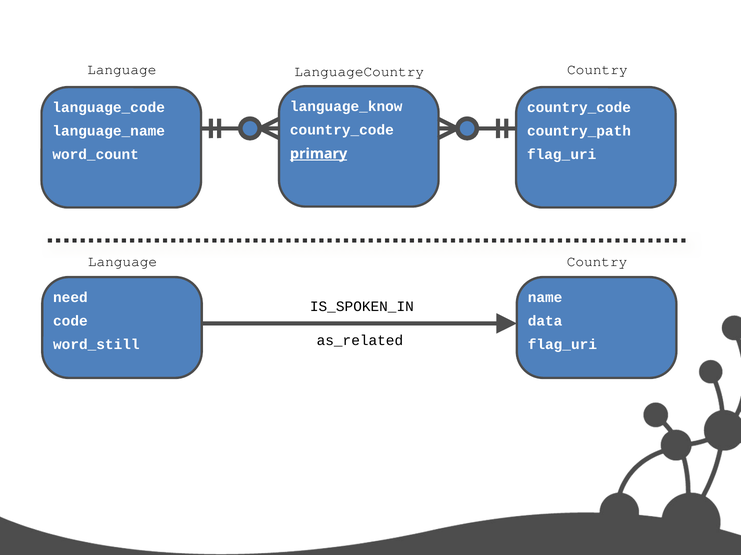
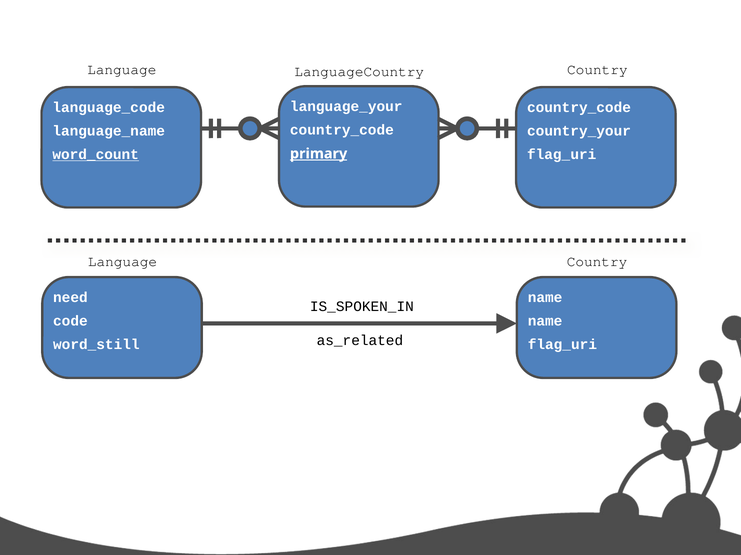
language_know: language_know -> language_your
country_path: country_path -> country_your
word_count underline: none -> present
data at (545, 322): data -> name
